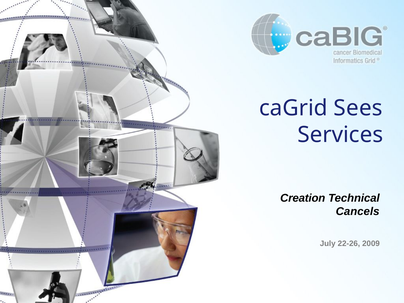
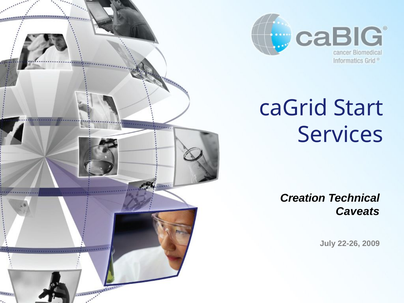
Sees: Sees -> Start
Cancels: Cancels -> Caveats
